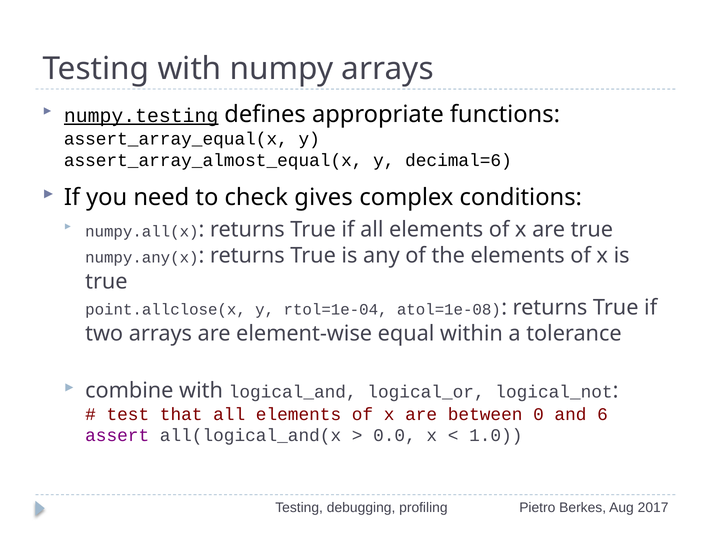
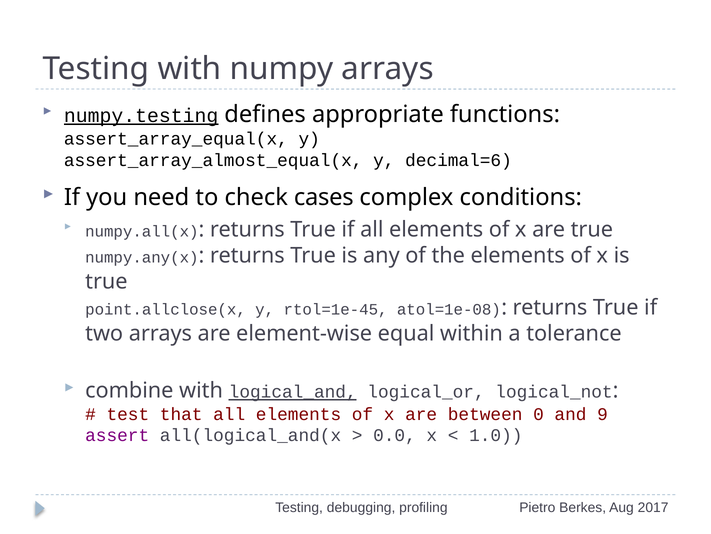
gives: gives -> cases
rtol=1e-04: rtol=1e-04 -> rtol=1e-45
logical_and underline: none -> present
6: 6 -> 9
